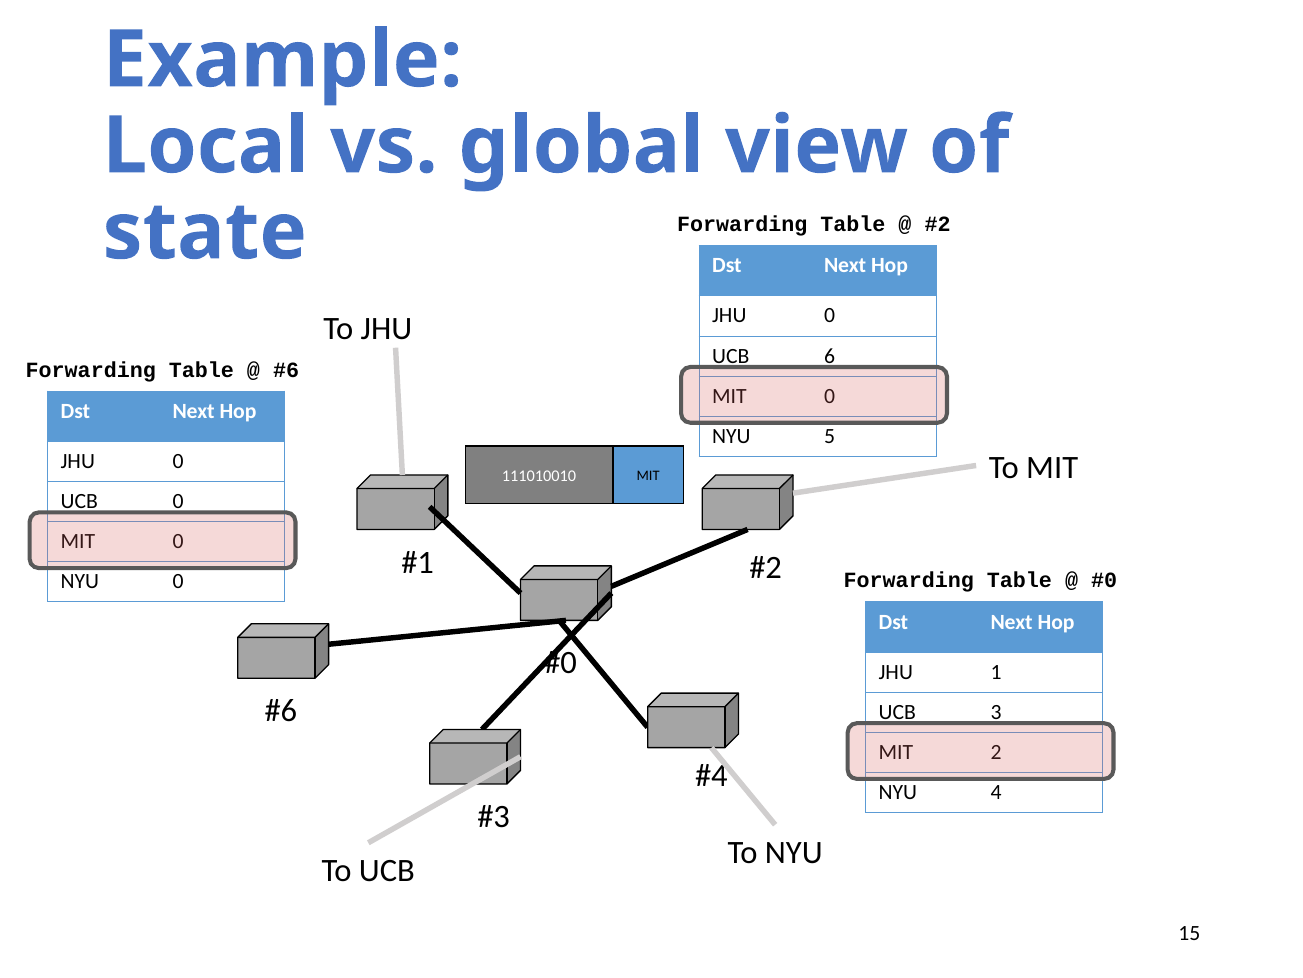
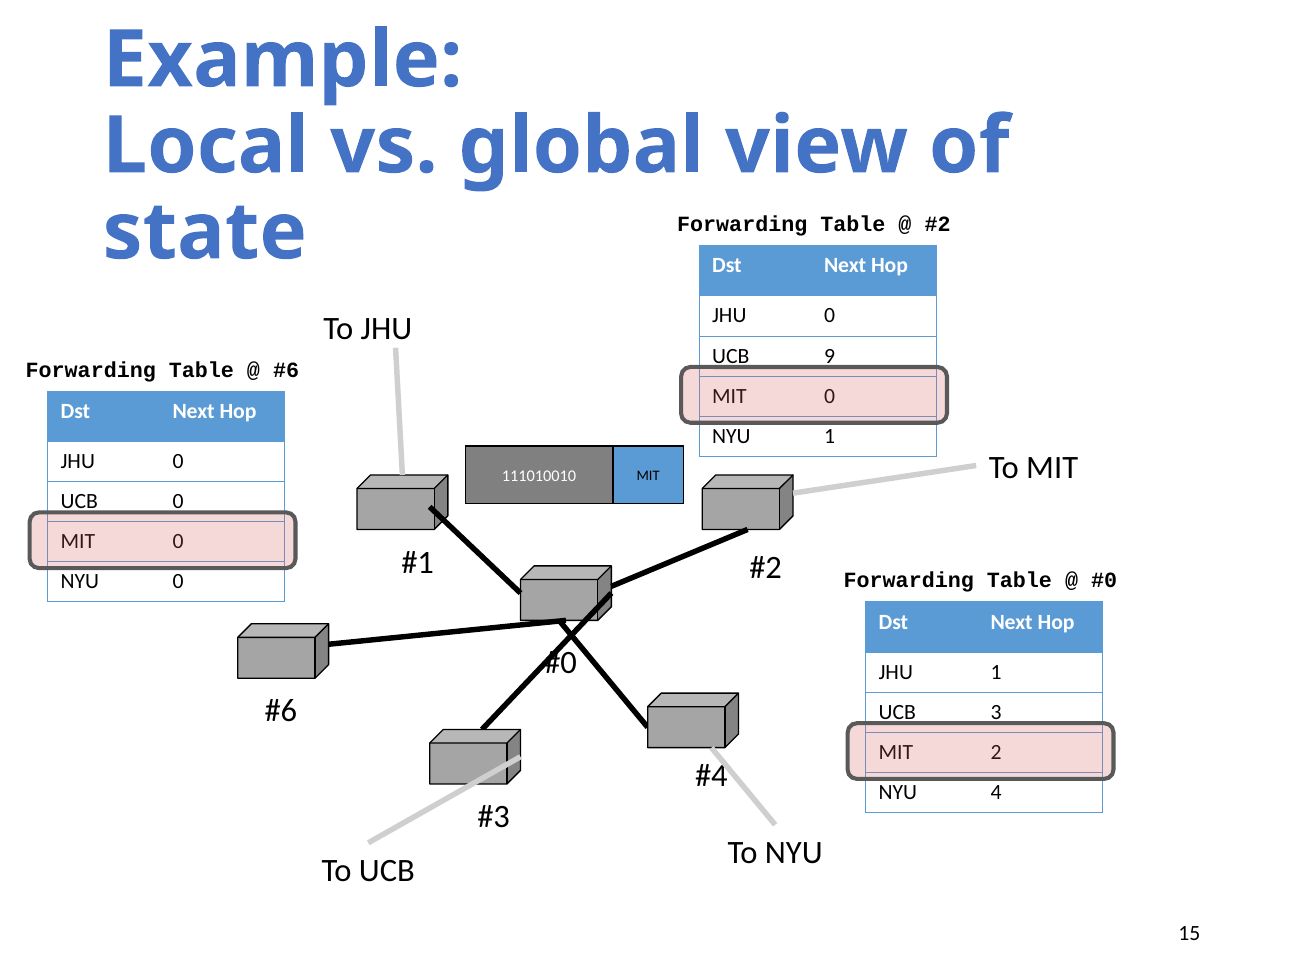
6: 6 -> 9
NYU 5: 5 -> 1
